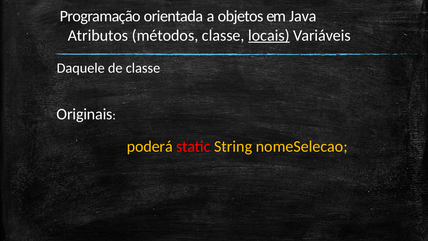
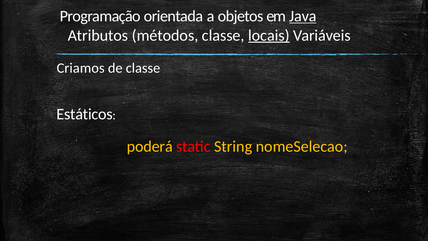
Java underline: none -> present
Daquele: Daquele -> Criamos
Originais: Originais -> Estáticos
